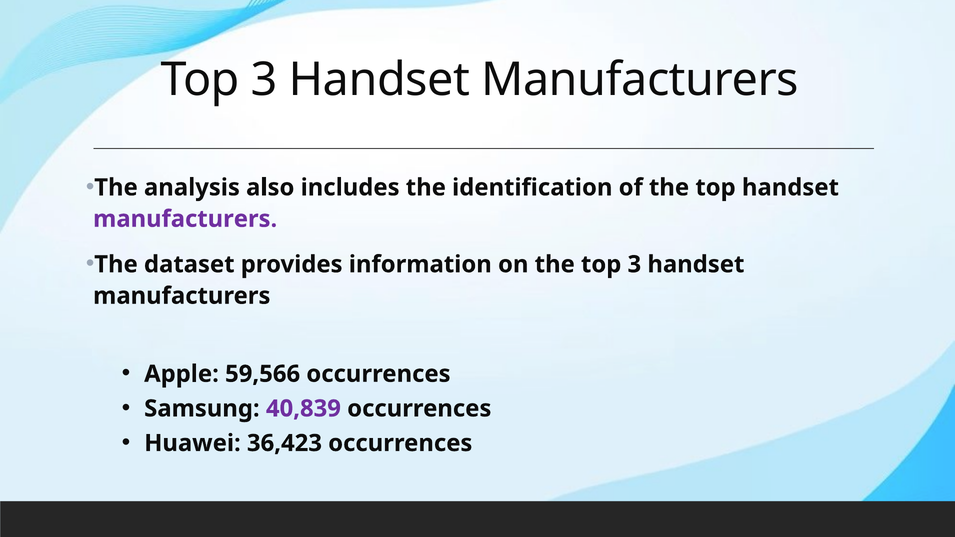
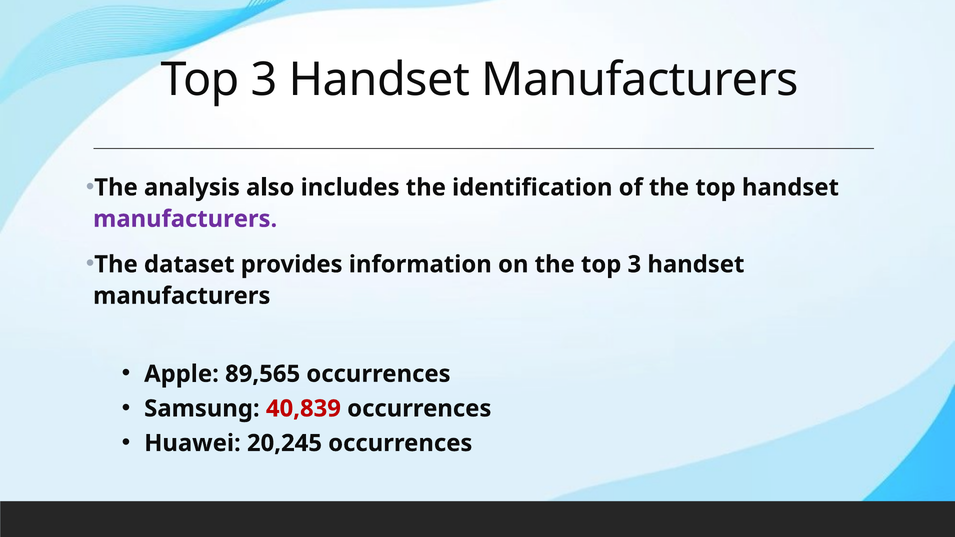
59,566: 59,566 -> 89,565
40,839 colour: purple -> red
36,423: 36,423 -> 20,245
